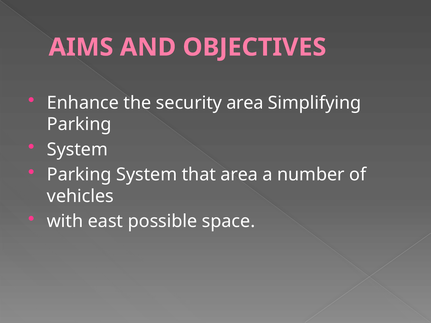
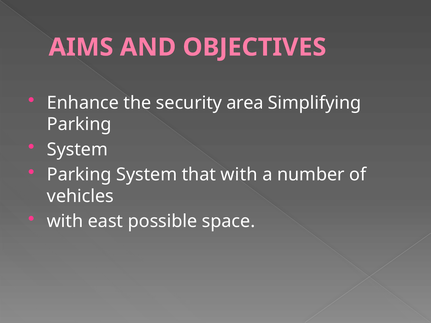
that area: area -> with
